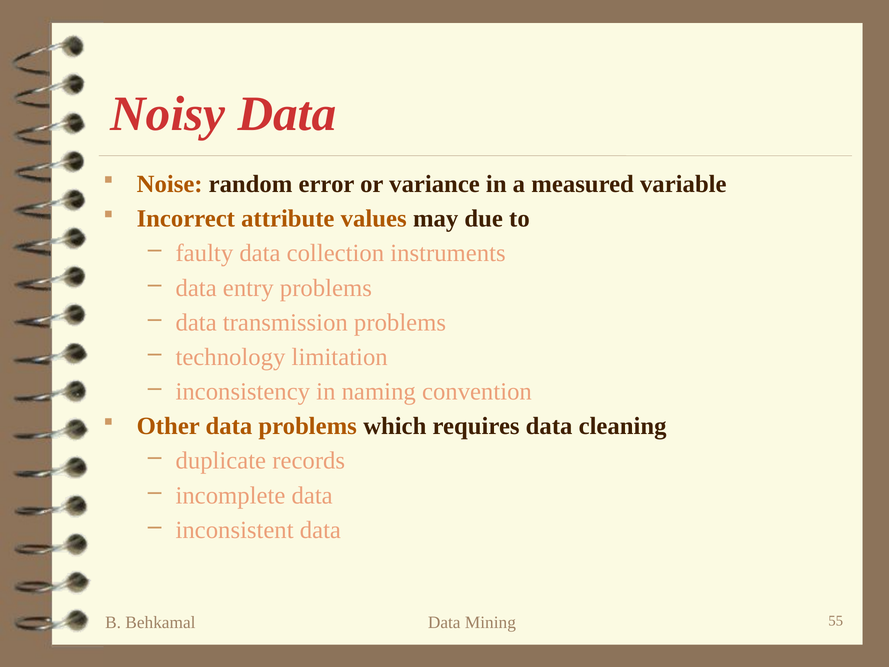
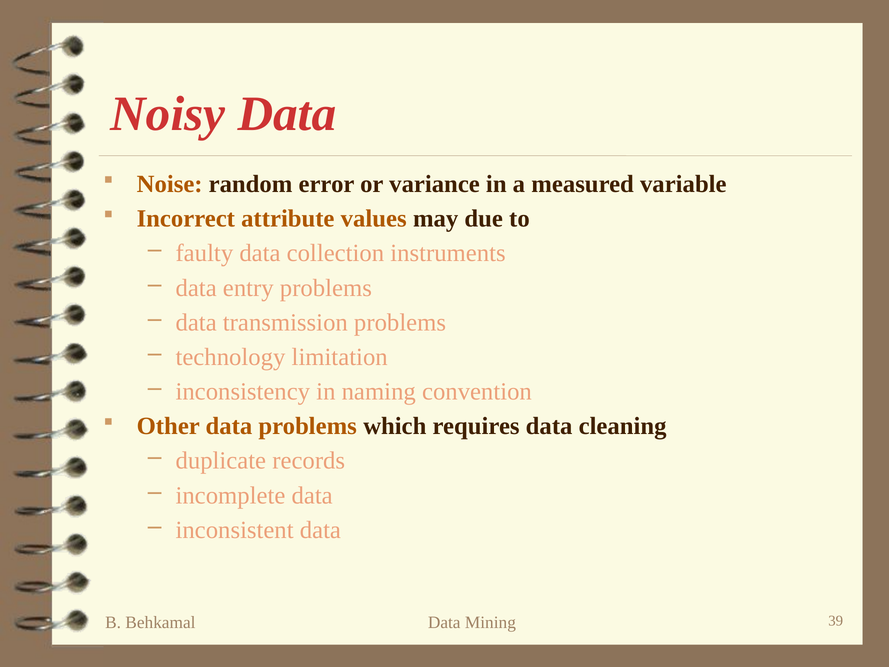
55: 55 -> 39
